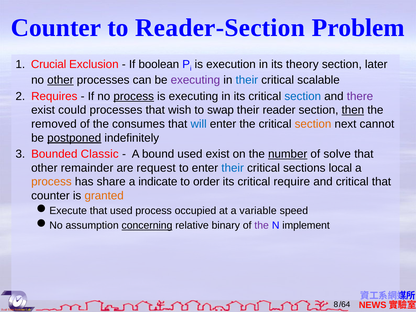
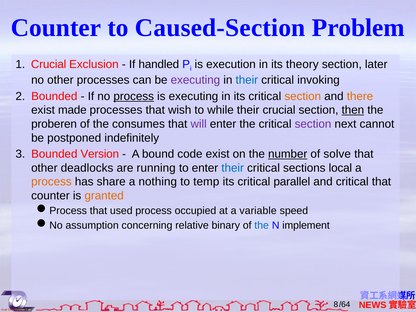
Reader-Section: Reader-Section -> Caused-Section
boolean: boolean -> handled
other at (60, 80) underline: present -> none
scalable: scalable -> invoking
2 Requires: Requires -> Bounded
section at (303, 96) colour: blue -> orange
there colour: purple -> orange
could: could -> made
swap: swap -> while
their reader: reader -> crucial
removed: removed -> proberen
will colour: blue -> purple
section at (313, 124) colour: orange -> purple
postponed underline: present -> none
Classic: Classic -> Version
bound used: used -> code
remainder: remainder -> deadlocks
request: request -> running
indicate: indicate -> nothing
order: order -> temp
require: require -> parallel
Execute at (68, 211): Execute -> Process
concerning underline: present -> none
the at (262, 225) colour: purple -> blue
